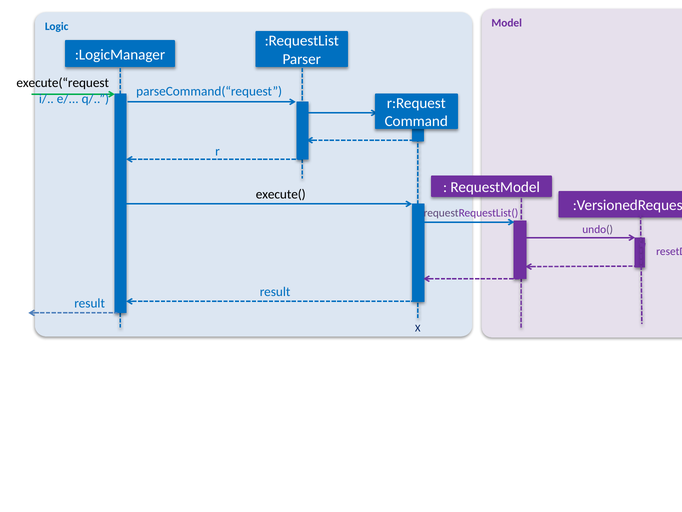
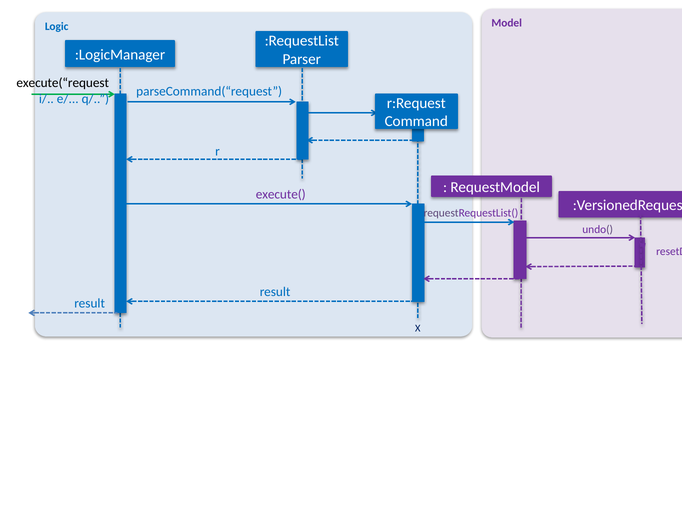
execute( colour: black -> purple
